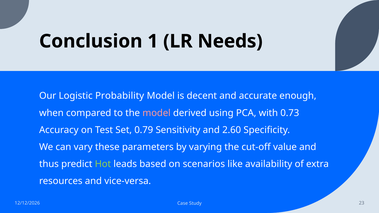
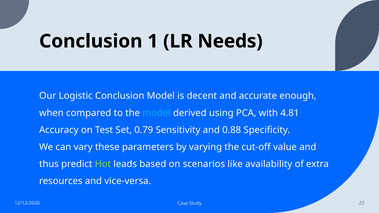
Logistic Probability: Probability -> Conclusion
model at (157, 113) colour: pink -> light blue
0.73: 0.73 -> 4.81
2.60: 2.60 -> 0.88
